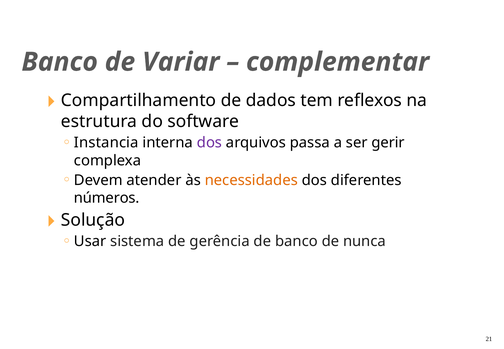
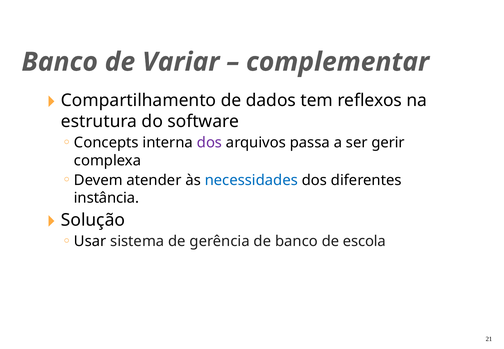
Instancia: Instancia -> Concepts
necessidades colour: orange -> blue
números: números -> instância
nunca: nunca -> escola
